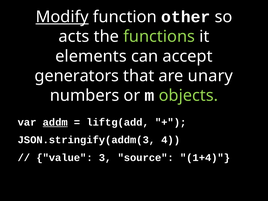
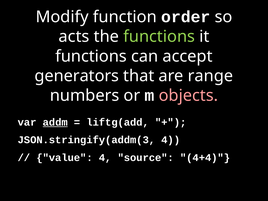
Modify underline: present -> none
other: other -> order
elements at (91, 56): elements -> functions
unary: unary -> range
objects colour: light green -> pink
value 3: 3 -> 4
1+4: 1+4 -> 4+4
